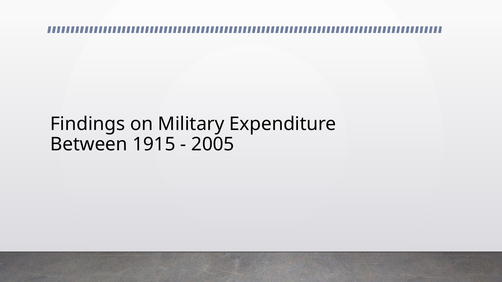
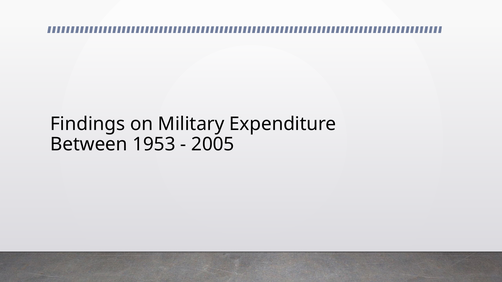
1915: 1915 -> 1953
